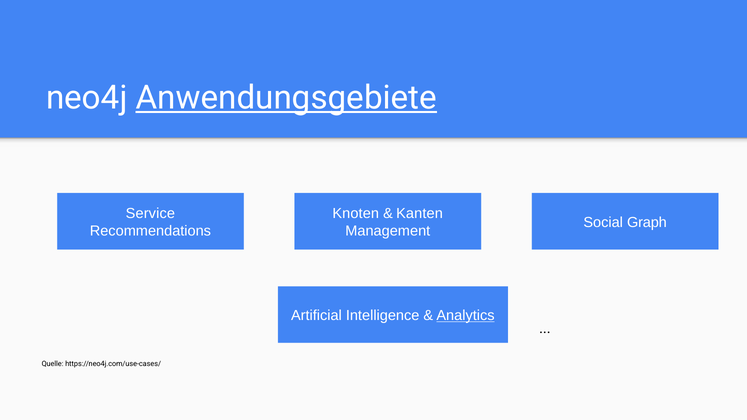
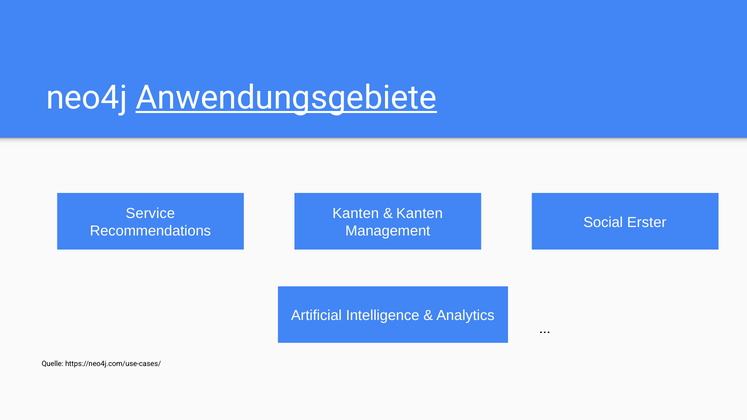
Knoten at (356, 214): Knoten -> Kanten
Graph: Graph -> Erster
Analytics underline: present -> none
